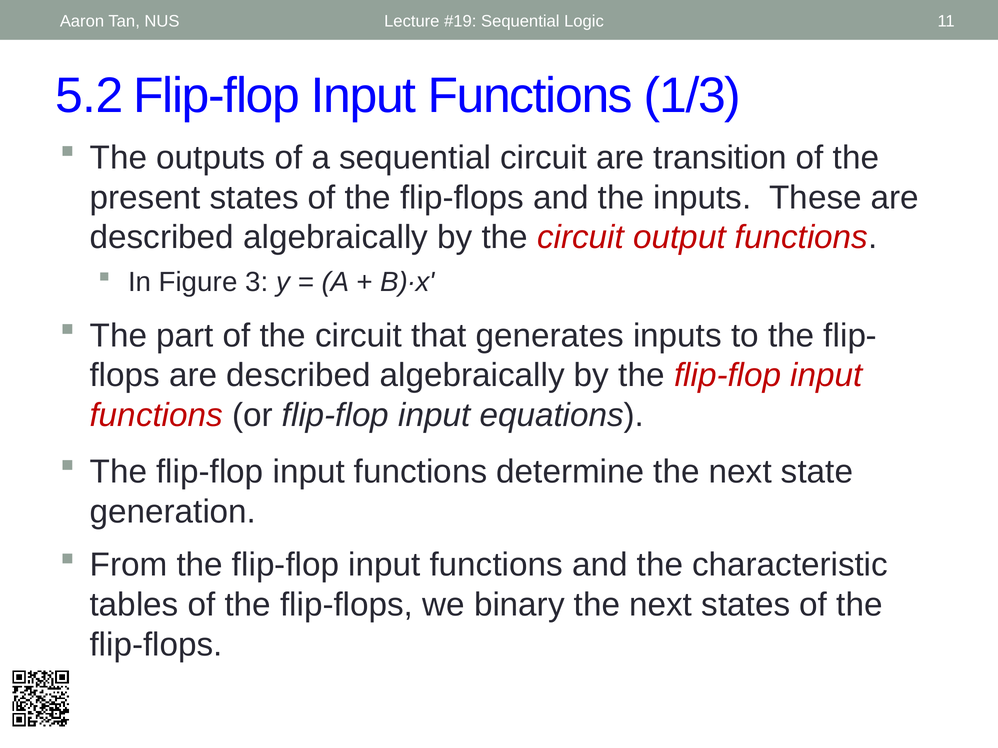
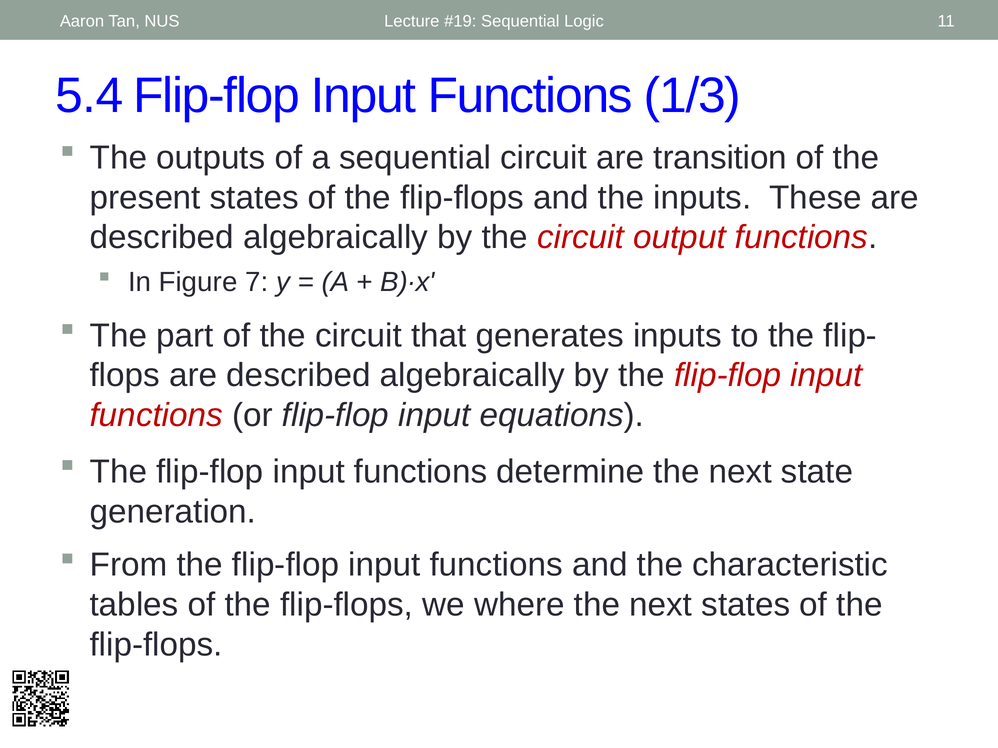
5.2: 5.2 -> 5.4
3: 3 -> 7
binary: binary -> where
